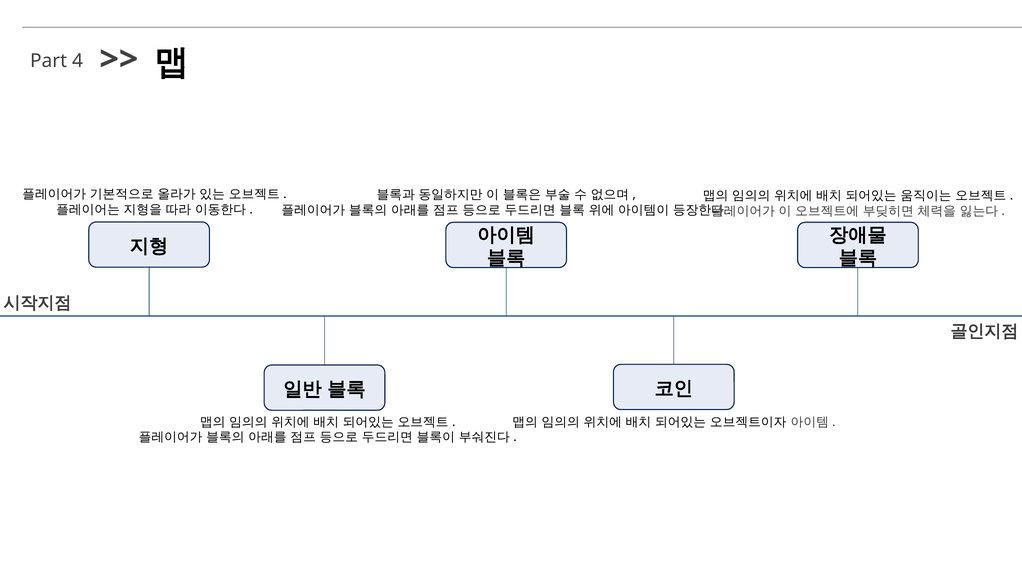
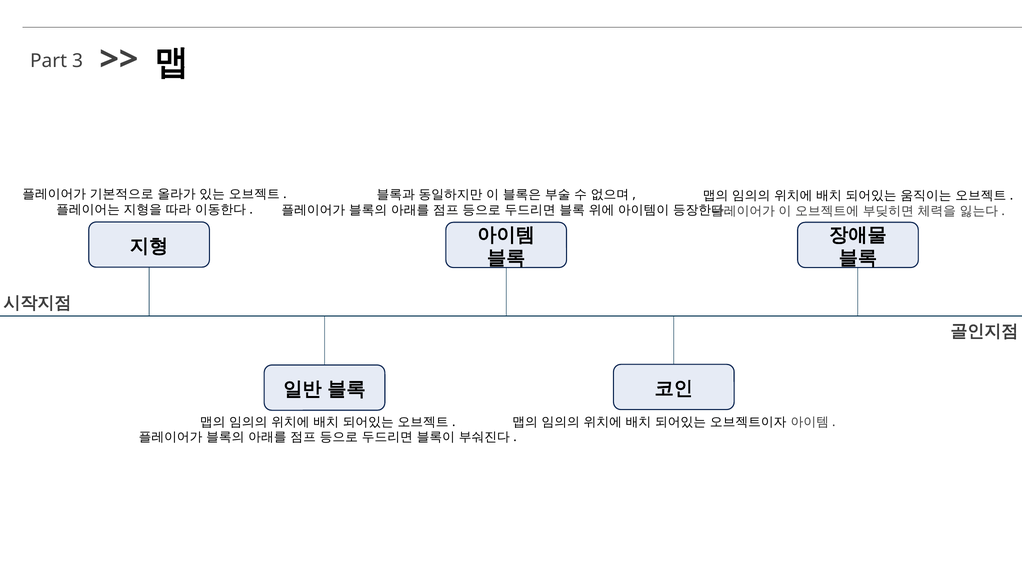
4: 4 -> 3
